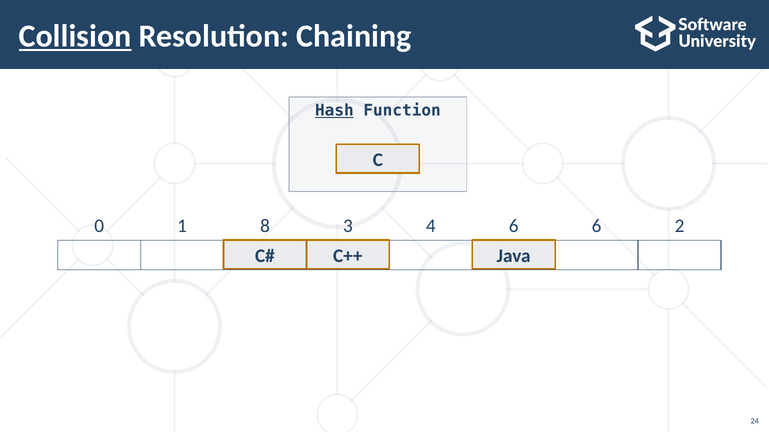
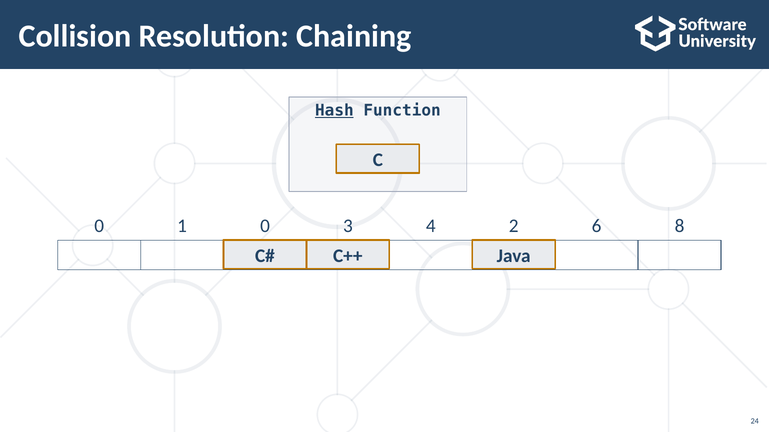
Collision underline: present -> none
1 8: 8 -> 0
4 6: 6 -> 2
2: 2 -> 8
